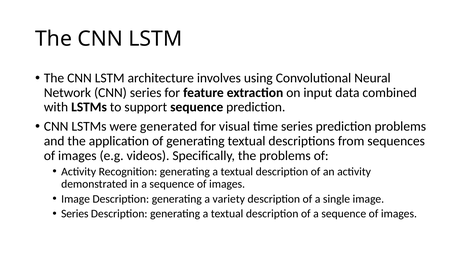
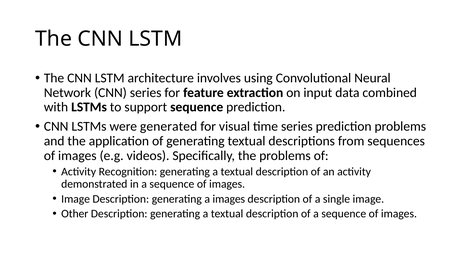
a variety: variety -> images
Series at (75, 214): Series -> Other
